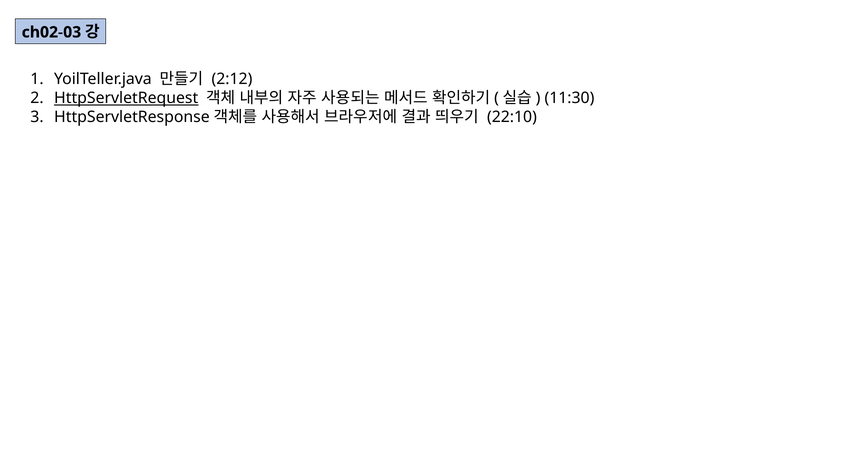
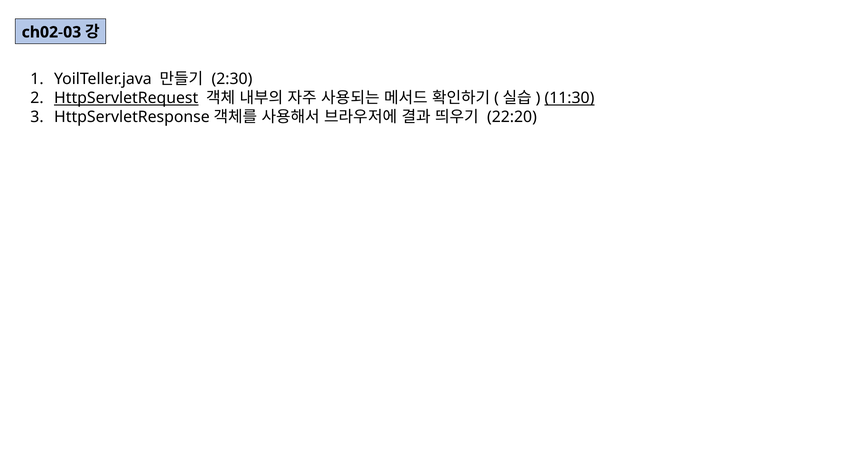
2:12: 2:12 -> 2:30
11:30 underline: none -> present
22:10: 22:10 -> 22:20
